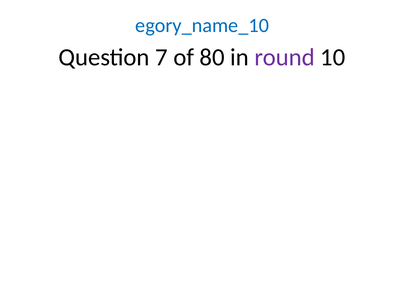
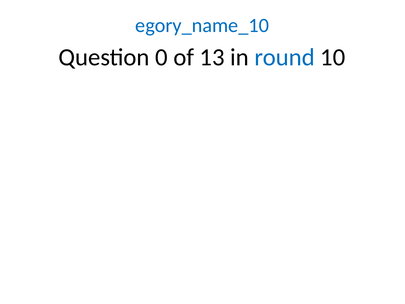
7: 7 -> 0
80: 80 -> 13
round colour: purple -> blue
